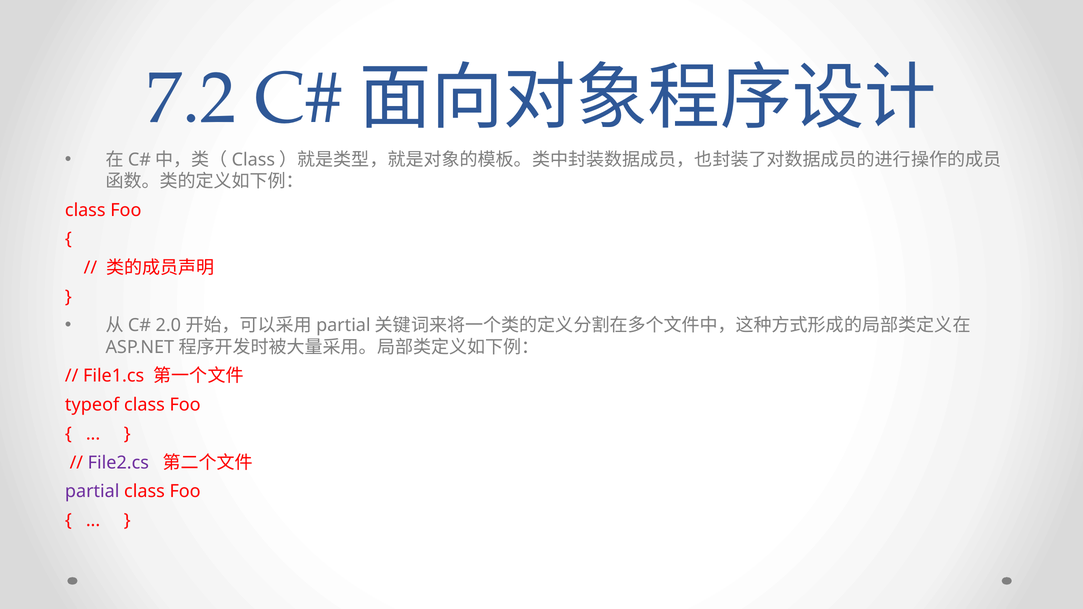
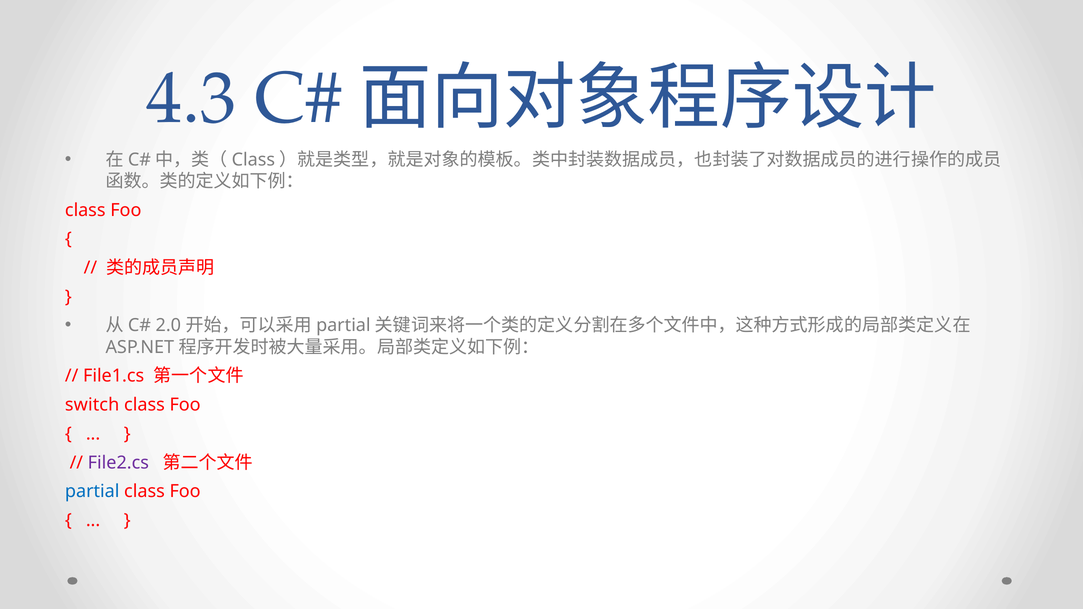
7.2: 7.2 -> 4.3
typeof: typeof -> switch
partial colour: purple -> blue
